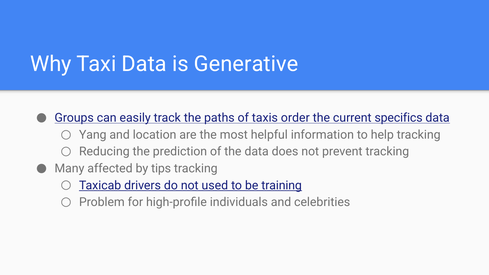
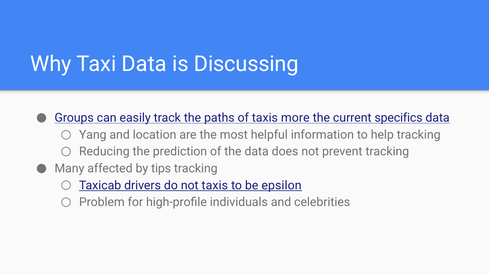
Generative: Generative -> Discussing
order: order -> more
not used: used -> taxis
training: training -> epsilon
